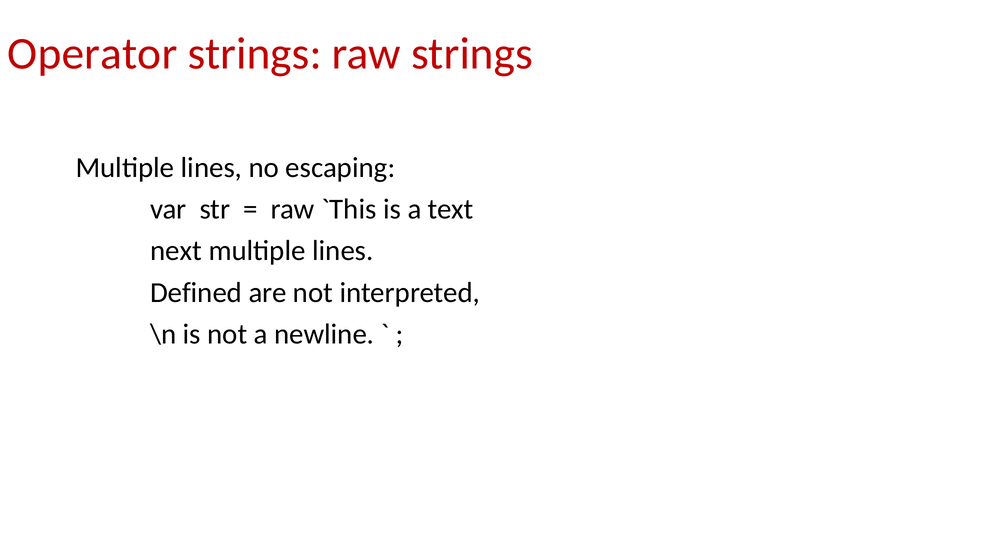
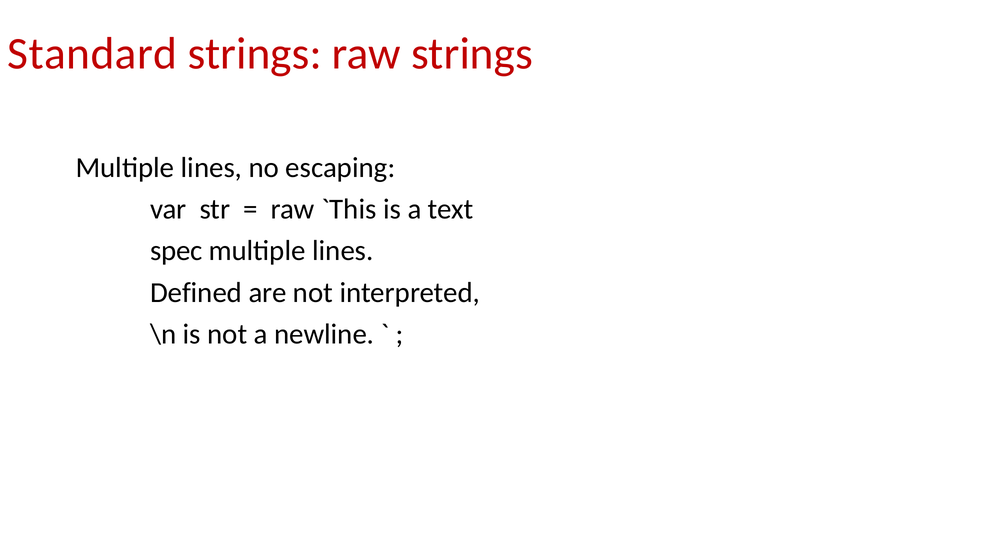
Operator: Operator -> Standard
next: next -> spec
